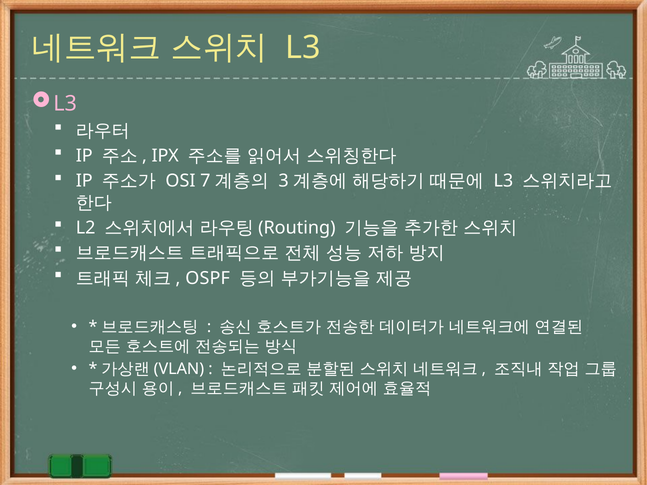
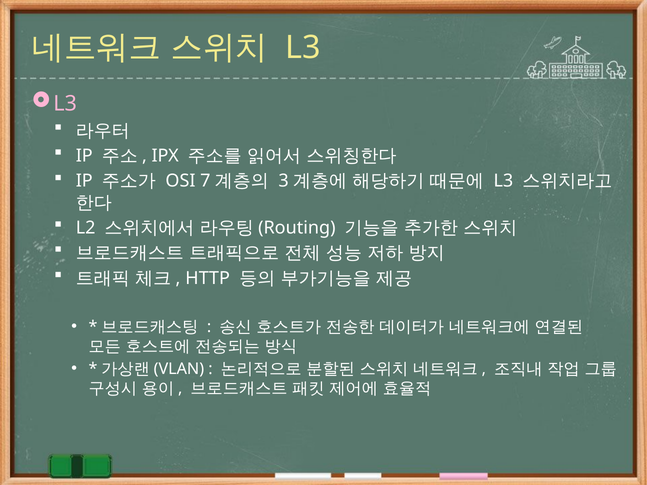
OSPF: OSPF -> HTTP
